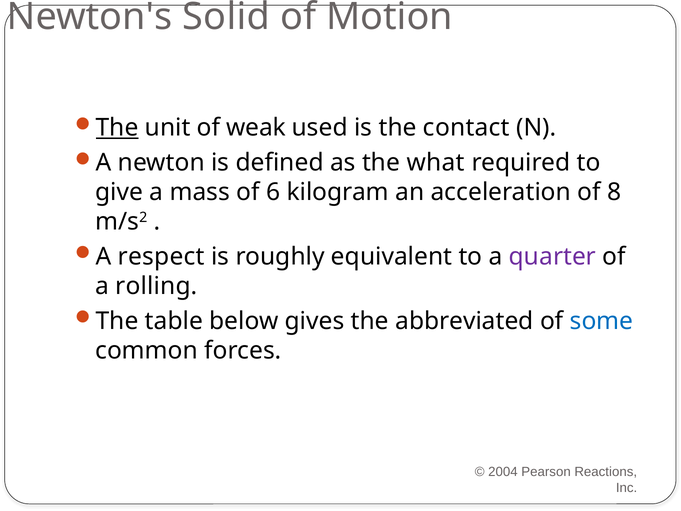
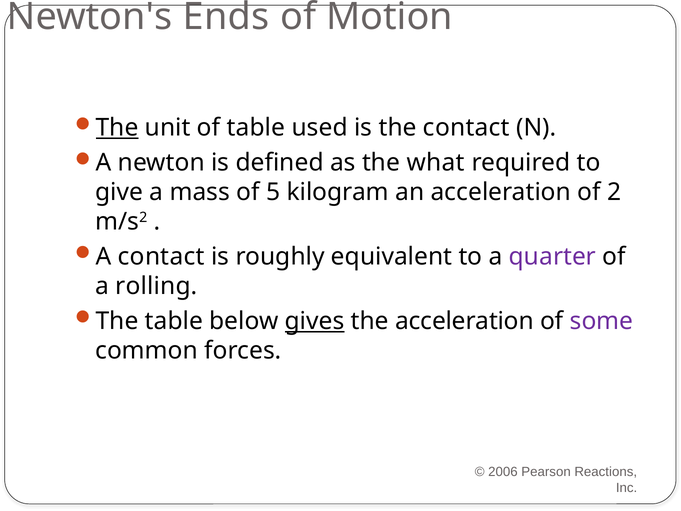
Solid: Solid -> Ends
of weak: weak -> table
6: 6 -> 5
8: 8 -> 2
A respect: respect -> contact
gives underline: none -> present
the abbreviated: abbreviated -> acceleration
some colour: blue -> purple
2004: 2004 -> 2006
